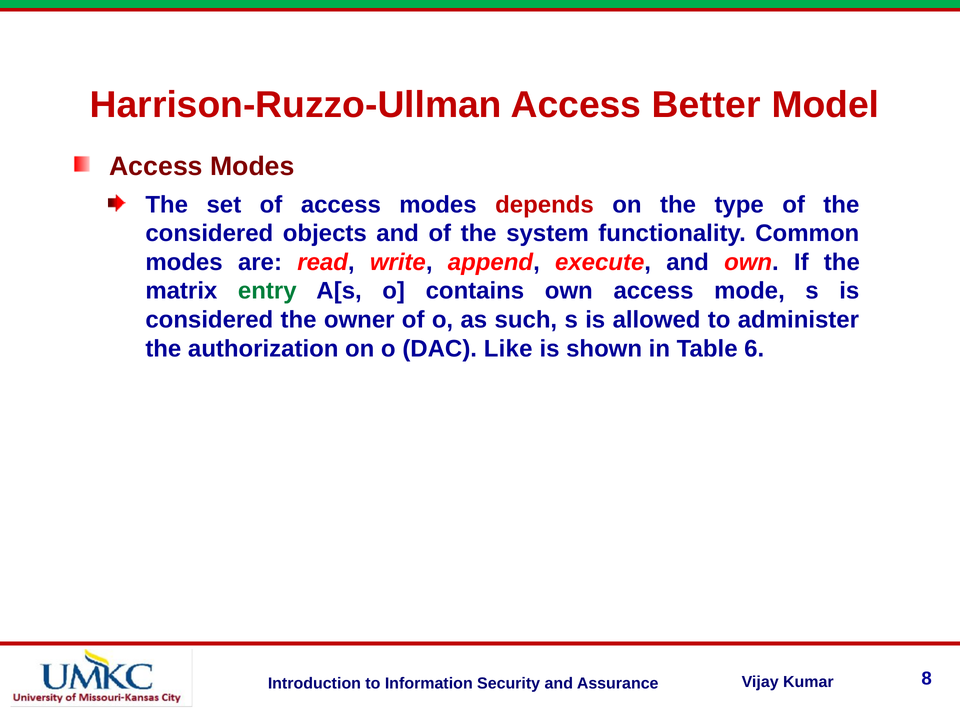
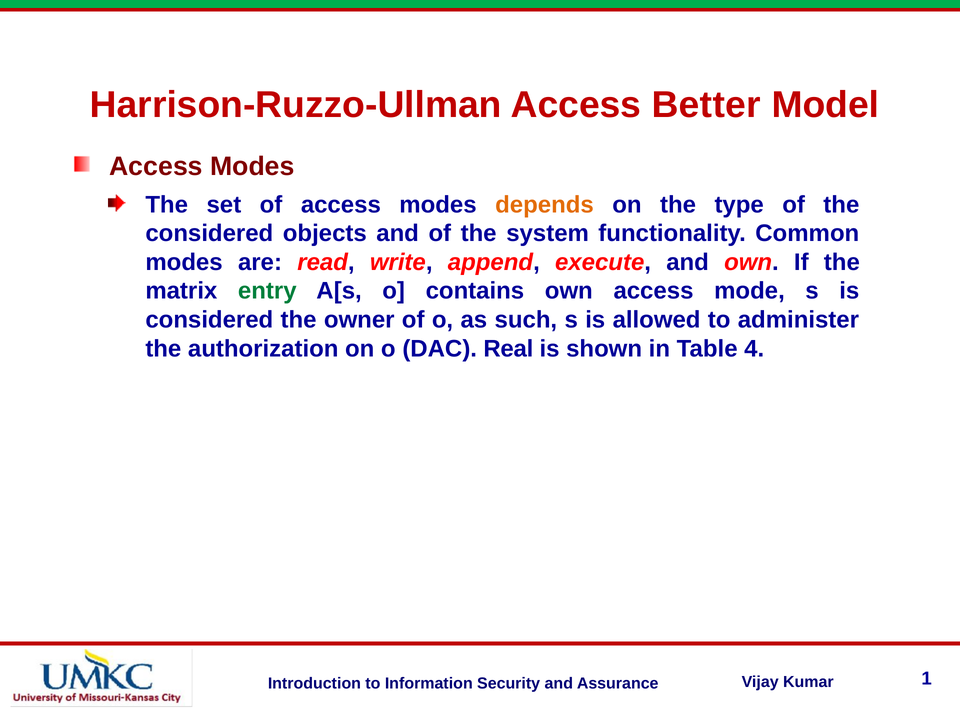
depends colour: red -> orange
Like: Like -> Real
6: 6 -> 4
8: 8 -> 1
